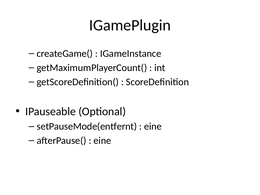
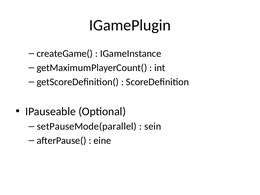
setPauseMode(entfernt: setPauseMode(entfernt -> setPauseMode(parallel
eine at (153, 126): eine -> sein
